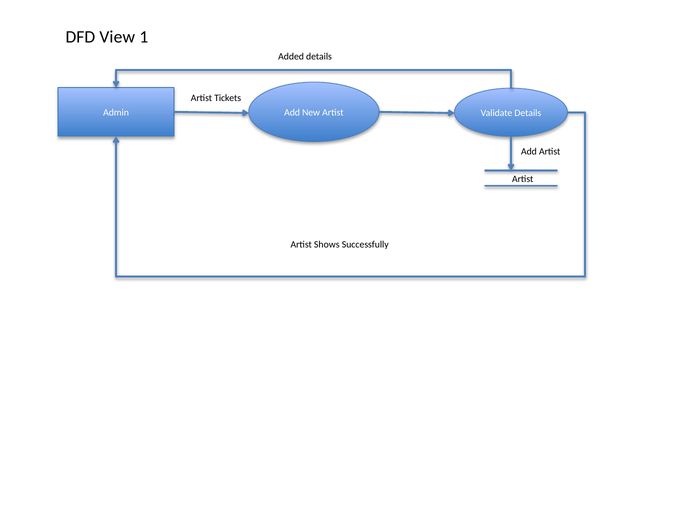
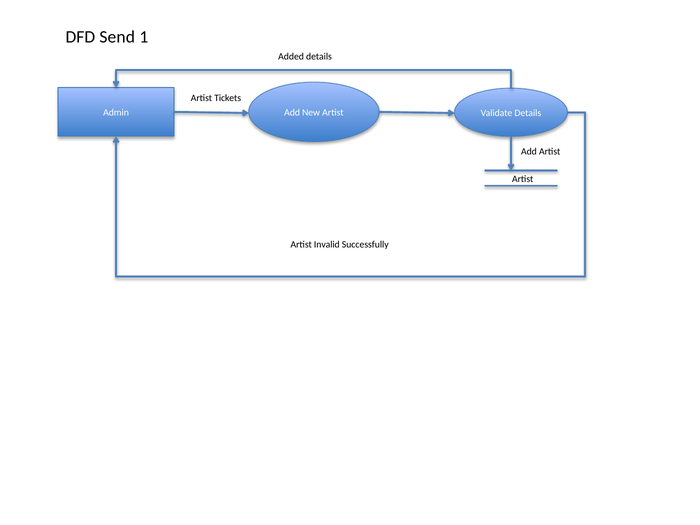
View: View -> Send
Shows: Shows -> Invalid
